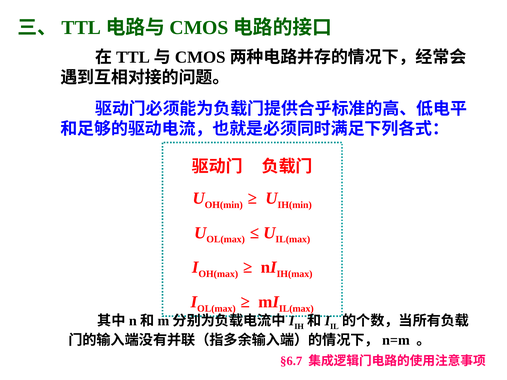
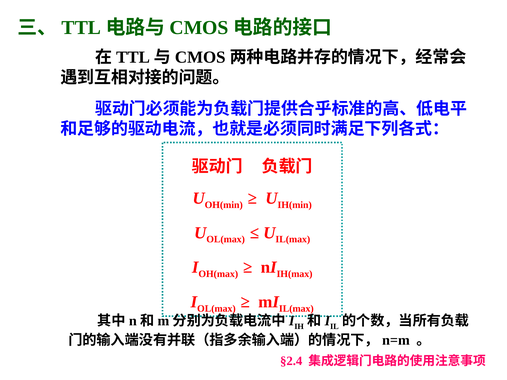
§6.7: §6.7 -> §2.4
